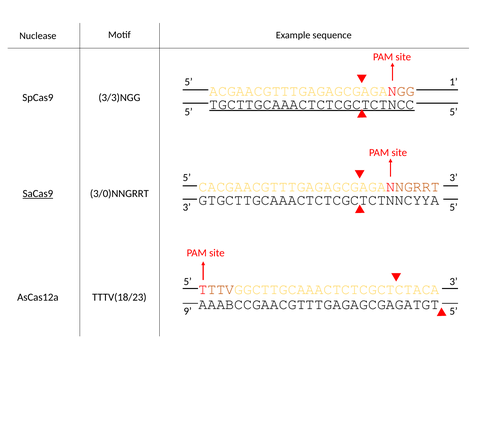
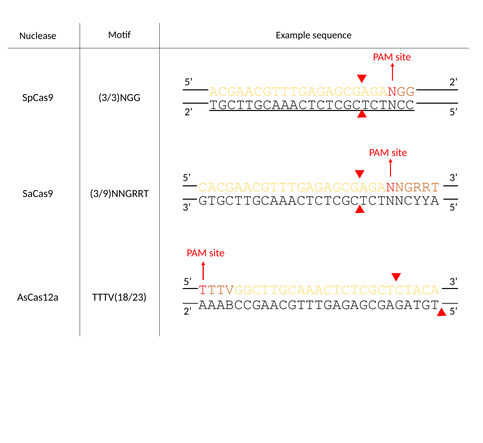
1 at (454, 82): 1 -> 2
5 at (189, 112): 5 -> 2
SaCas9 underline: present -> none
3/0)NNGRRT: 3/0)NNGRRT -> 3/9)NNGRRT
9 at (188, 311): 9 -> 2
